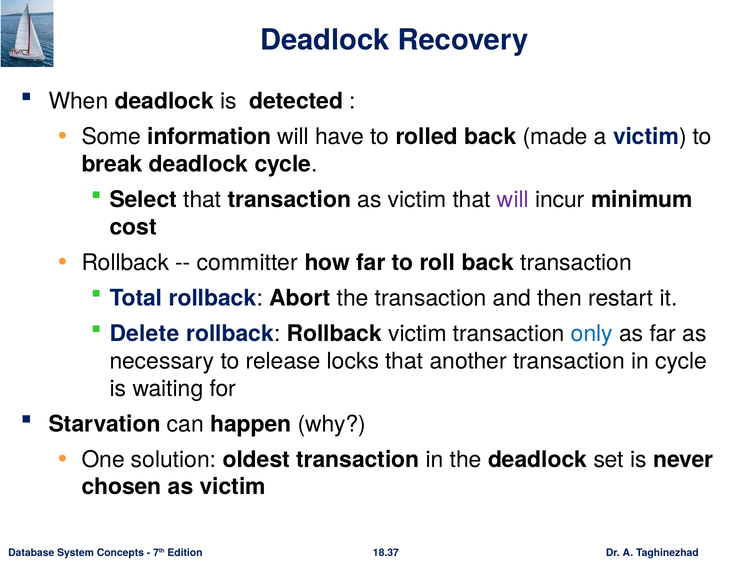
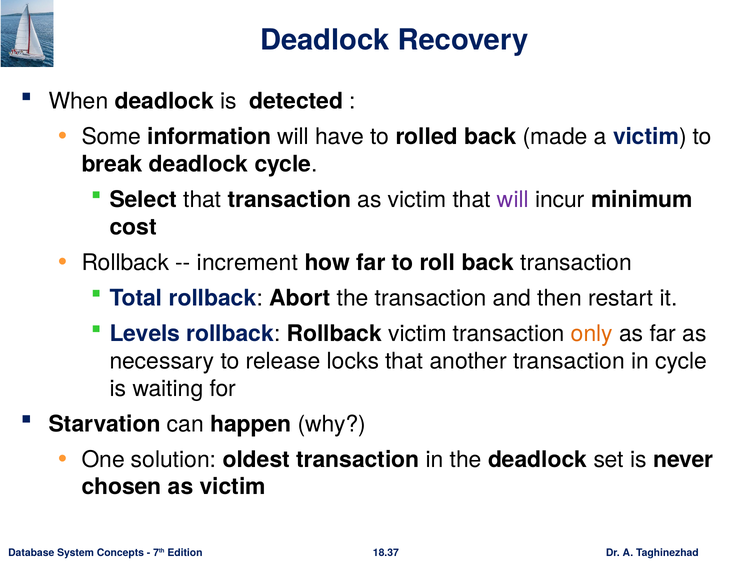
committer: committer -> increment
Delete: Delete -> Levels
only colour: blue -> orange
